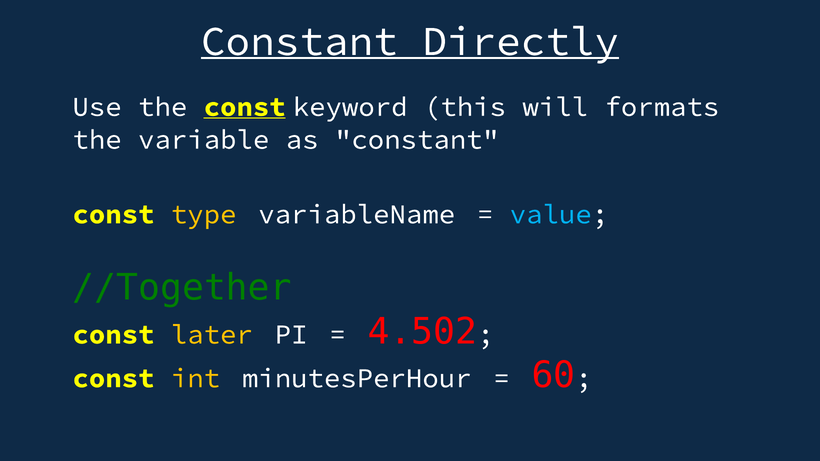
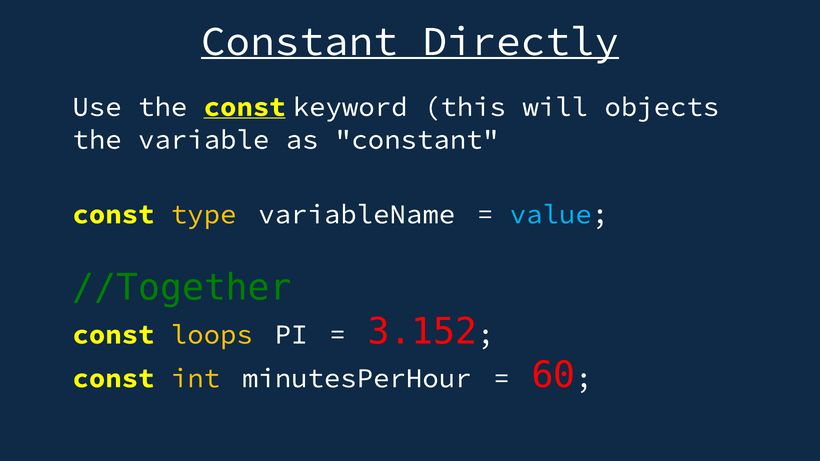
formats: formats -> objects
later: later -> loops
4.502: 4.502 -> 3.152
